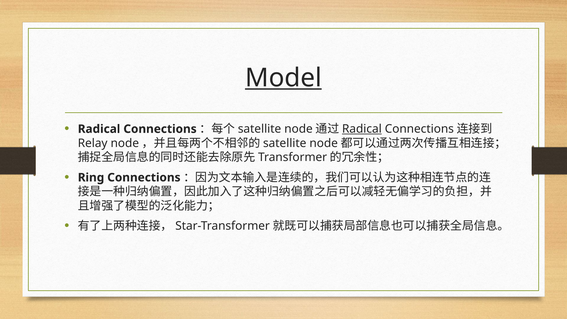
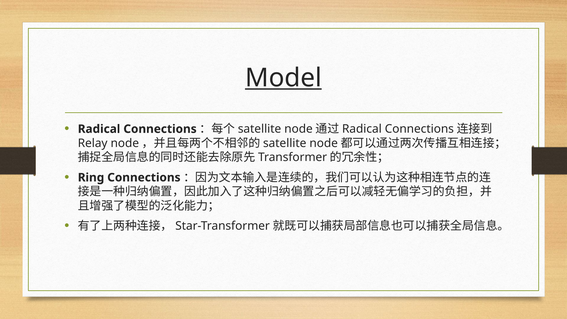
Radical at (362, 129) underline: present -> none
